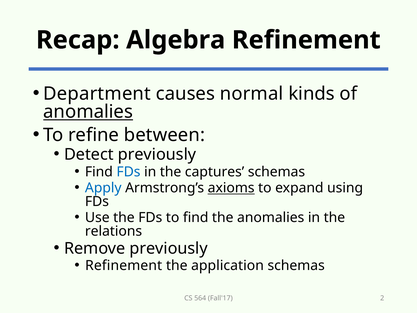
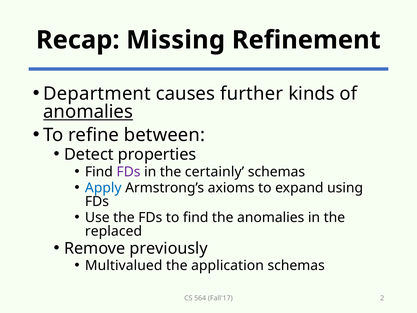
Algebra: Algebra -> Missing
normal: normal -> further
Detect previously: previously -> properties
FDs at (128, 172) colour: blue -> purple
captures: captures -> certainly
axioms underline: present -> none
relations: relations -> replaced
Refinement at (124, 266): Refinement -> Multivalued
